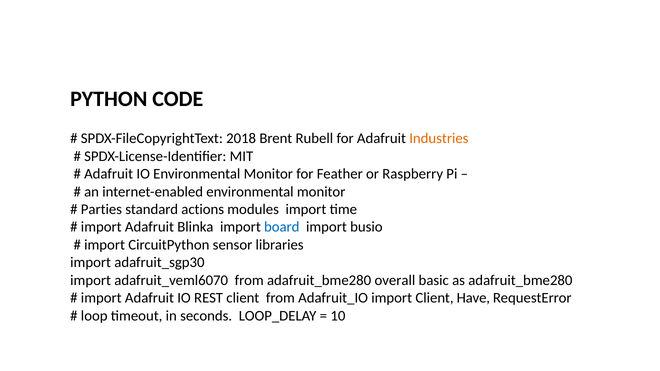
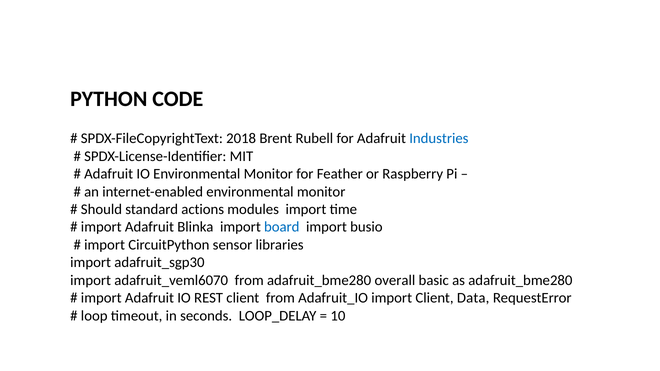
Industries colour: orange -> blue
Parties: Parties -> Should
Have: Have -> Data
